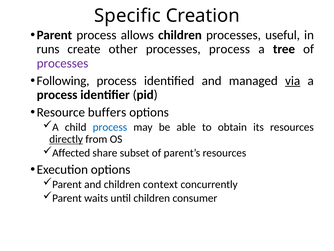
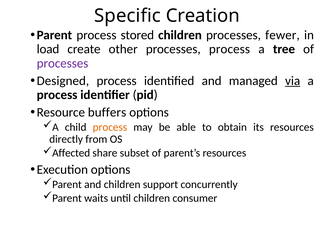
allows: allows -> stored
useful: useful -> fewer
runs: runs -> load
Following: Following -> Designed
process at (110, 127) colour: blue -> orange
directly underline: present -> none
context: context -> support
